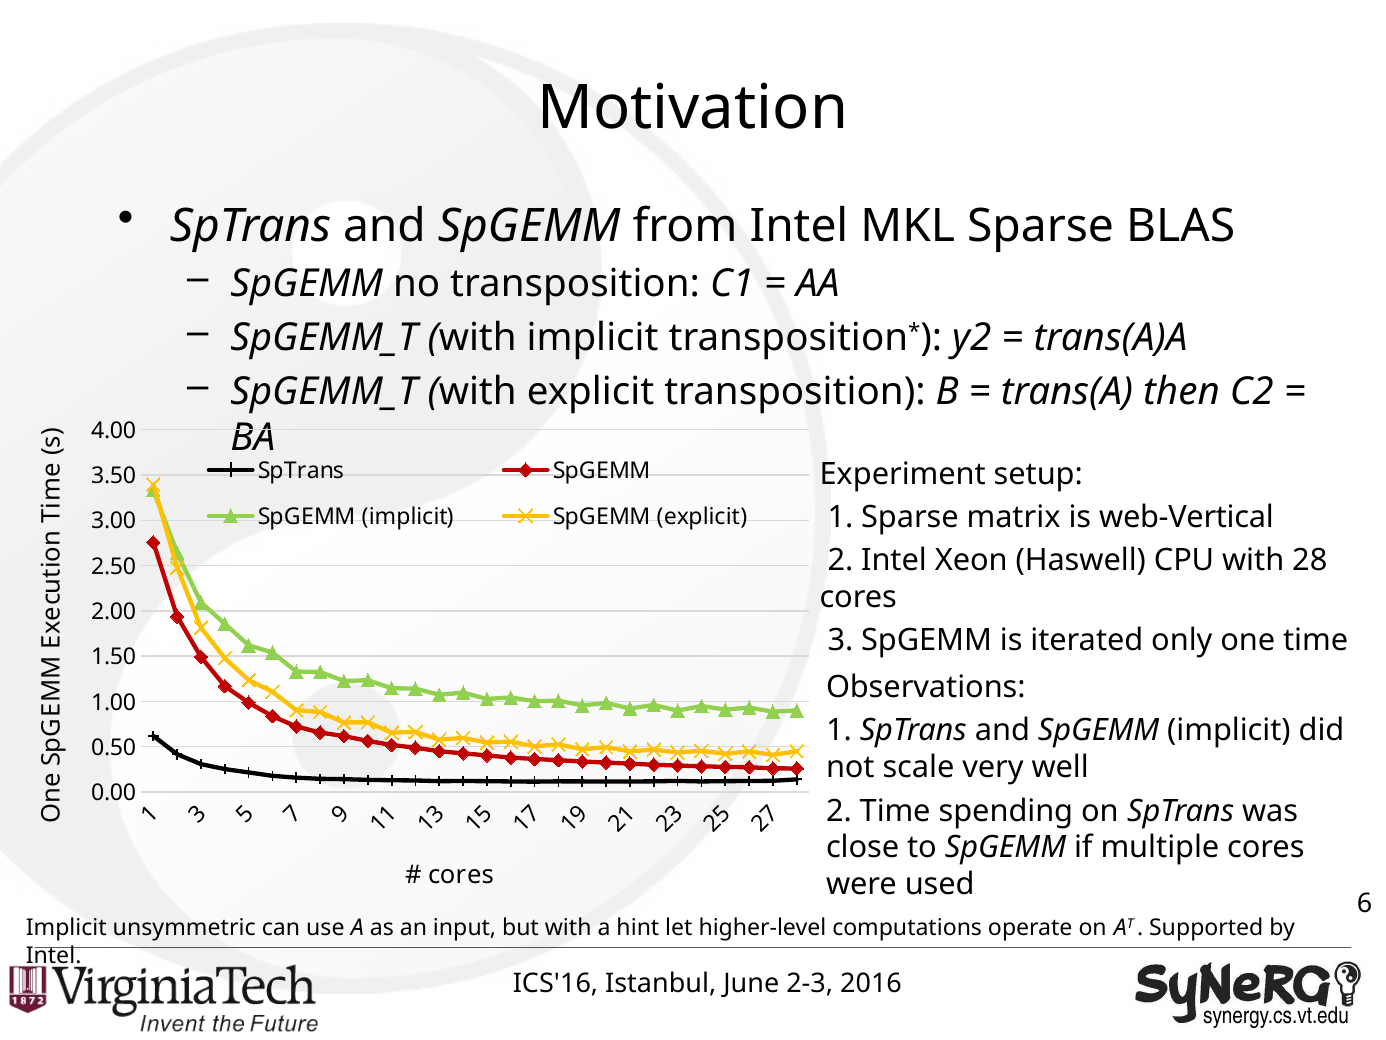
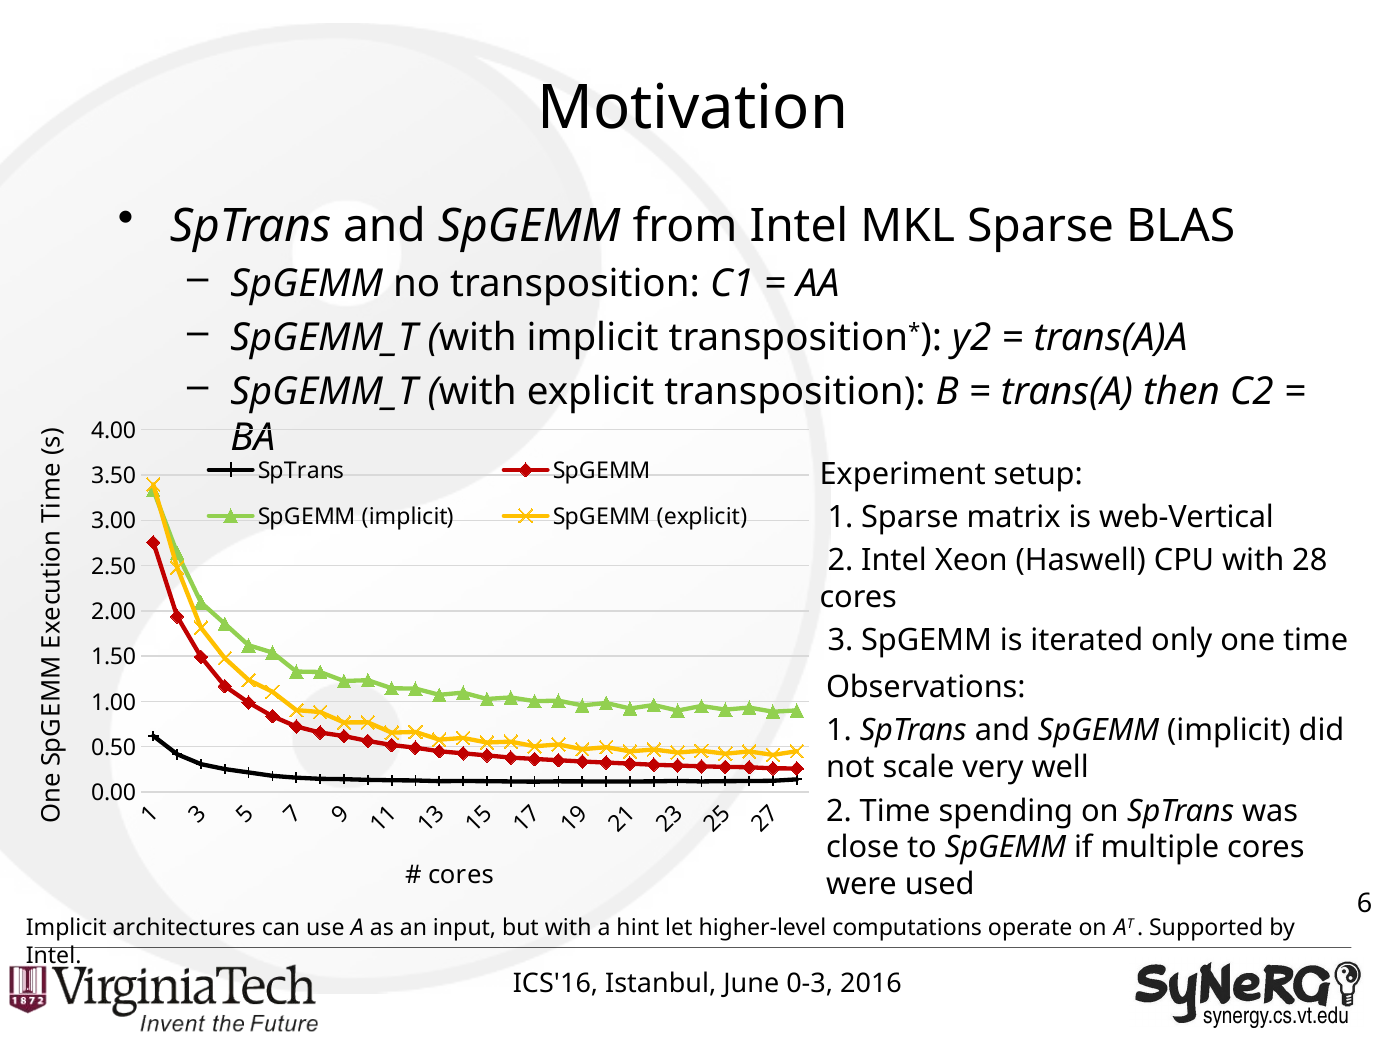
unsymmetric: unsymmetric -> architectures
2-3: 2-3 -> 0-3
